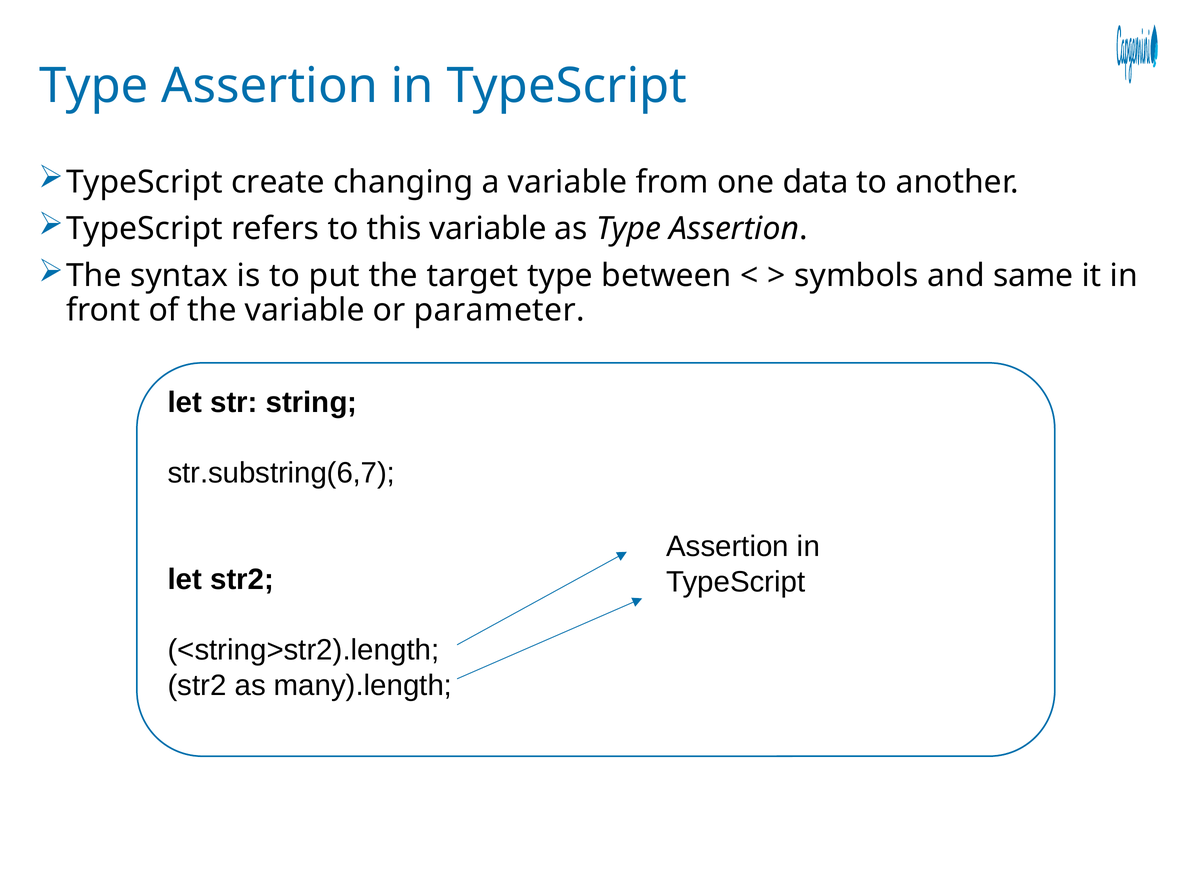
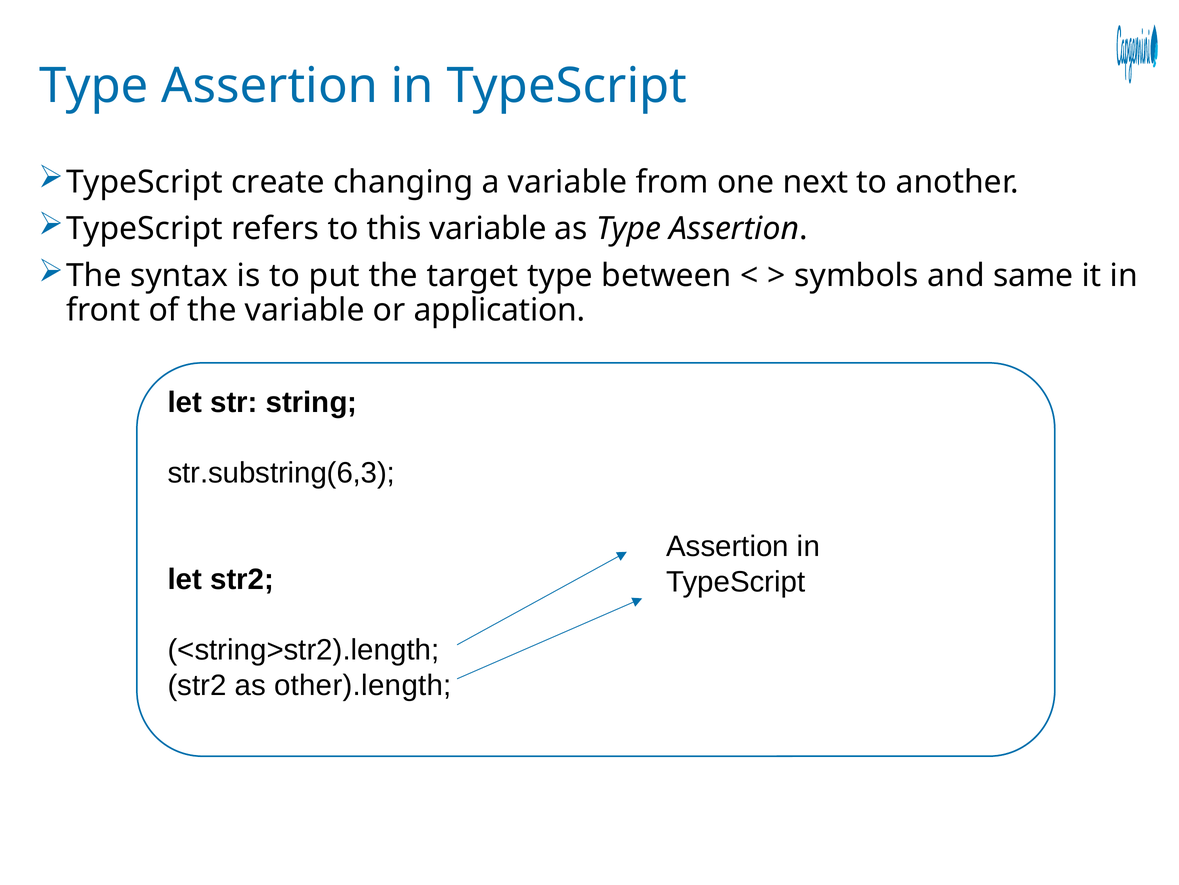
data: data -> next
parameter: parameter -> application
str.substring(6,7: str.substring(6,7 -> str.substring(6,3
many).length: many).length -> other).length
